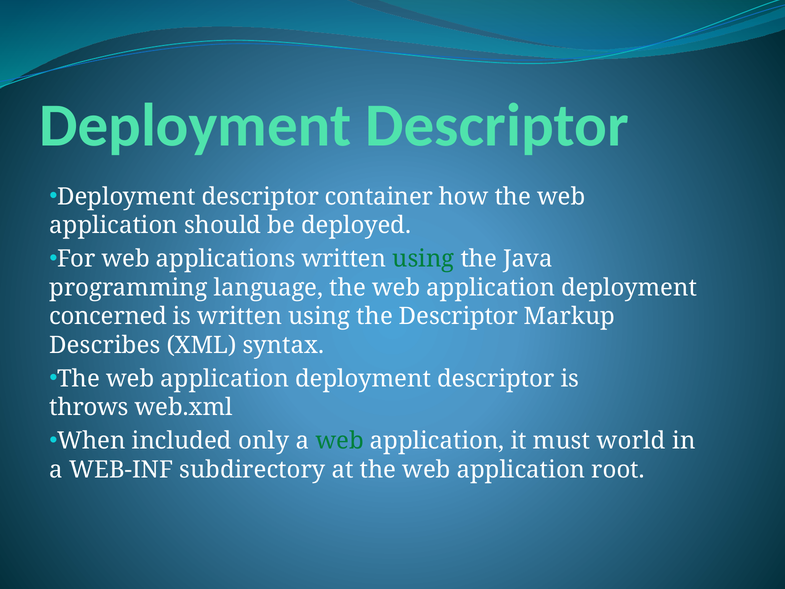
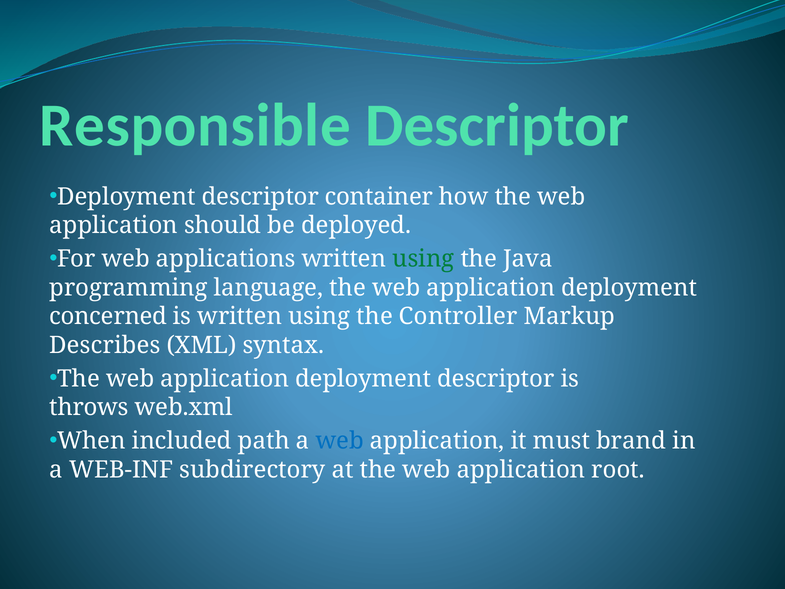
Deployment at (195, 126): Deployment -> Responsible
the Descriptor: Descriptor -> Controller
only: only -> path
web at (340, 441) colour: green -> blue
world: world -> brand
